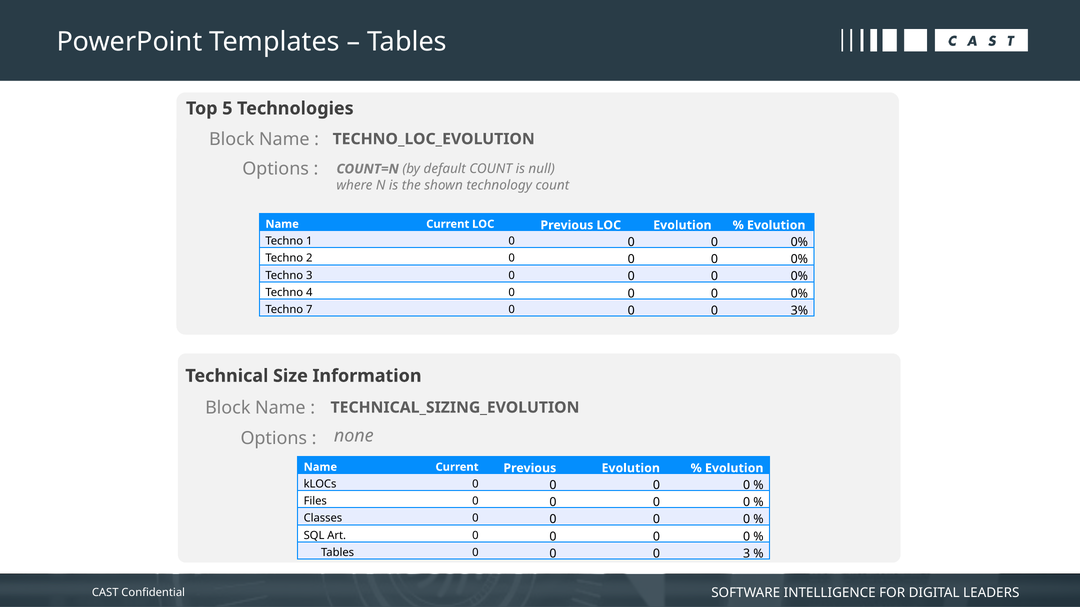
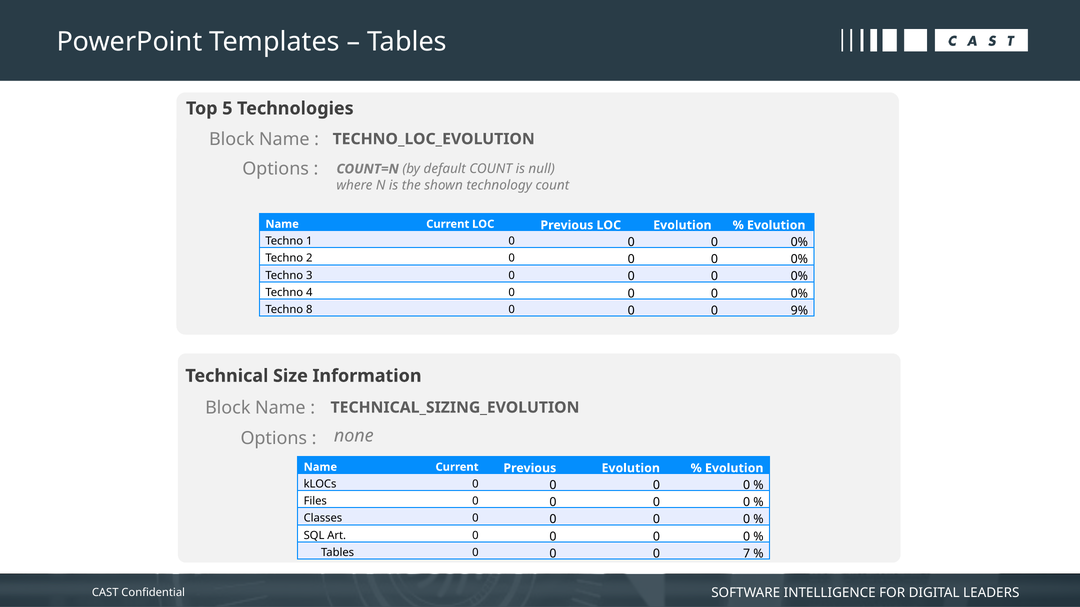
7: 7 -> 8
3%: 3% -> 9%
0 3: 3 -> 7
